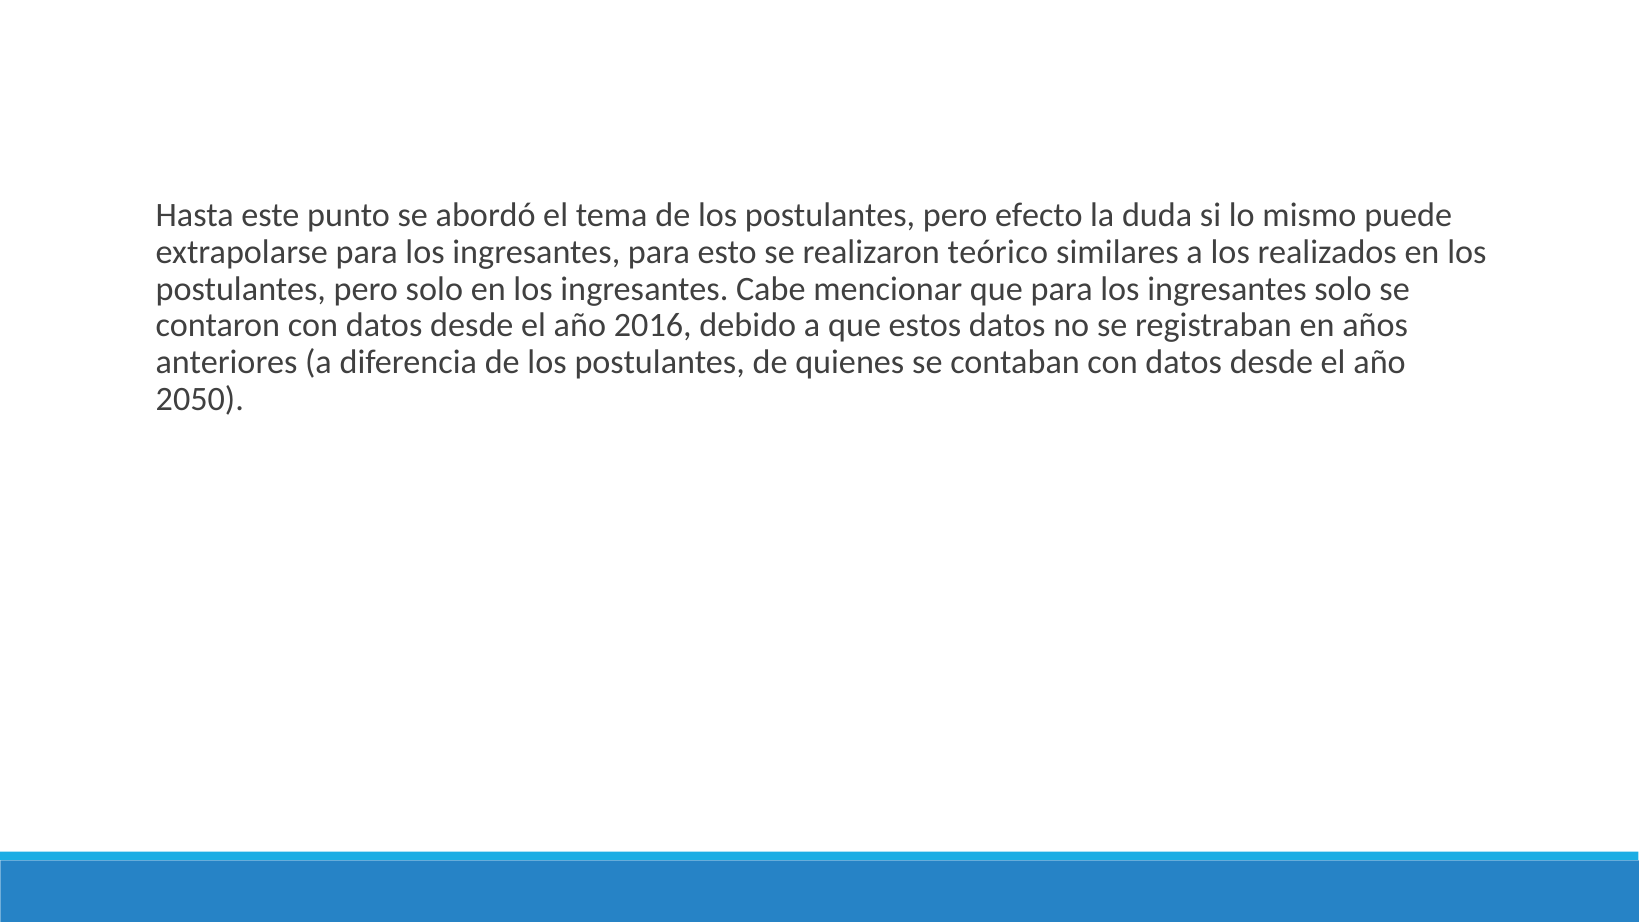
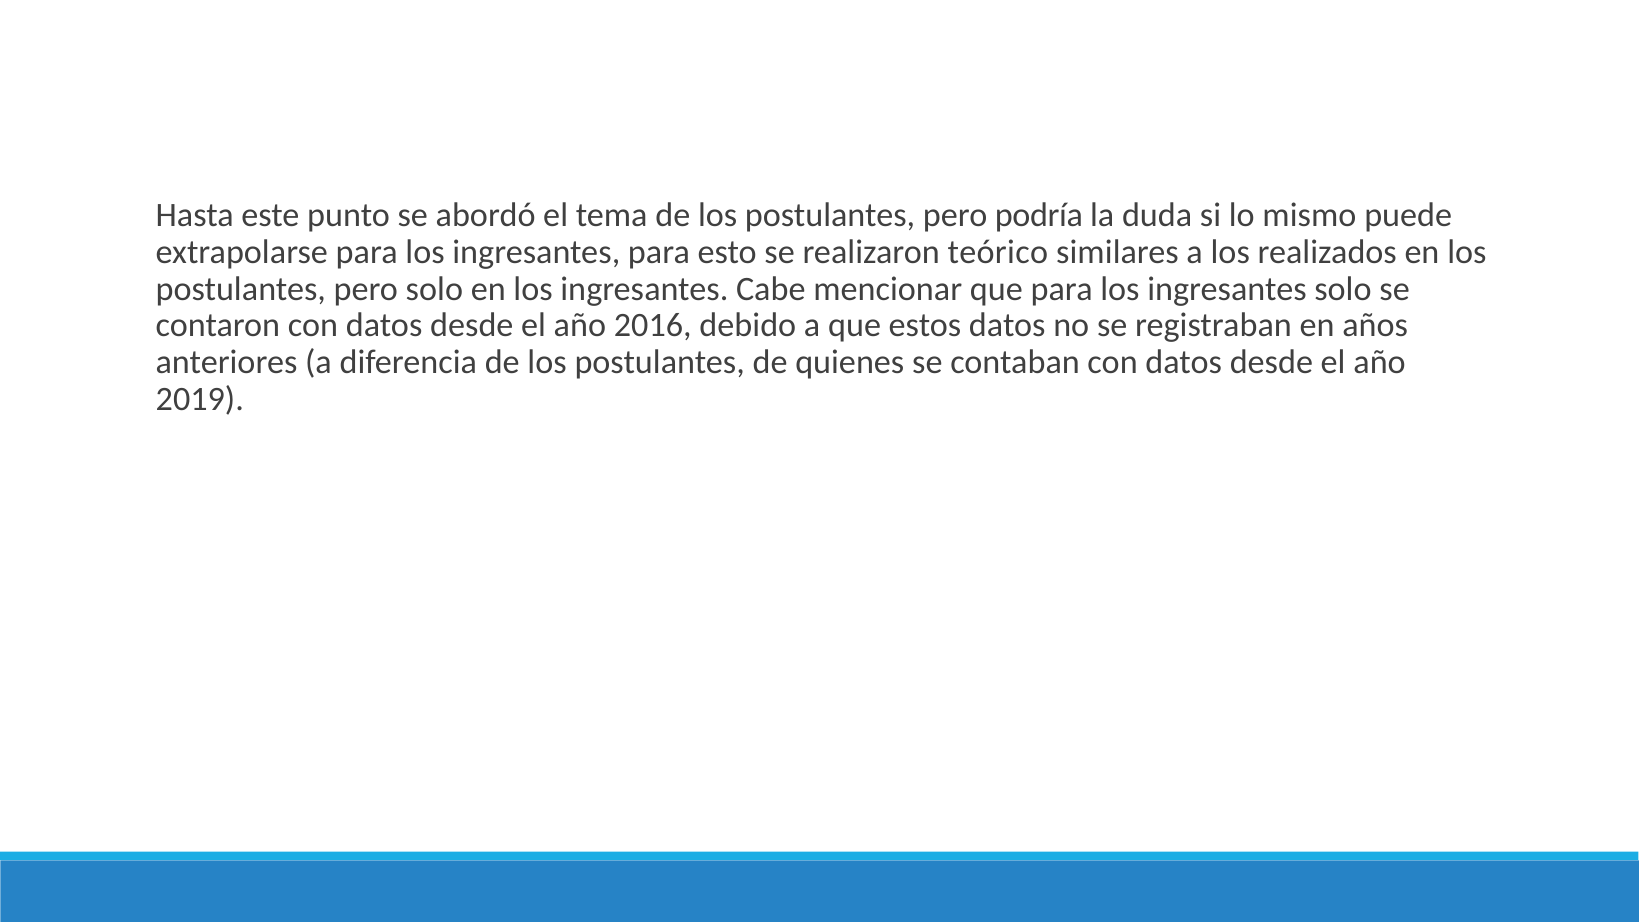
efecto: efecto -> podría
2050: 2050 -> 2019
